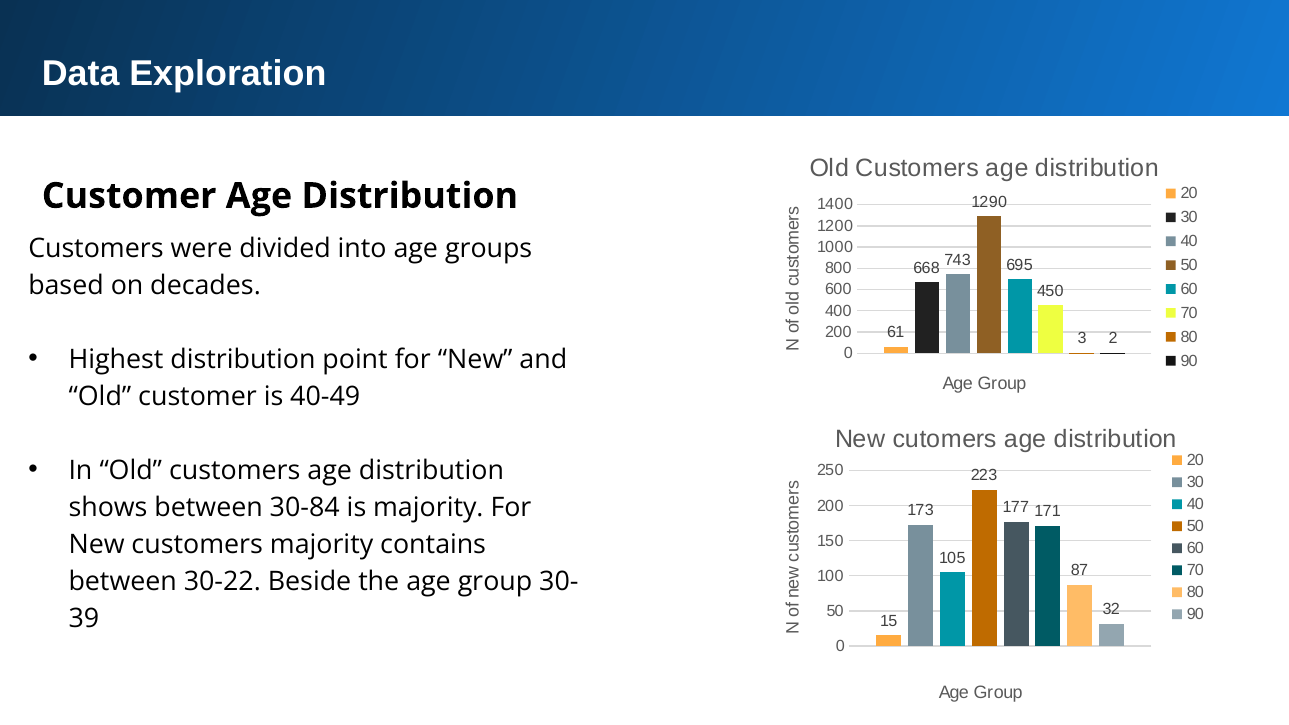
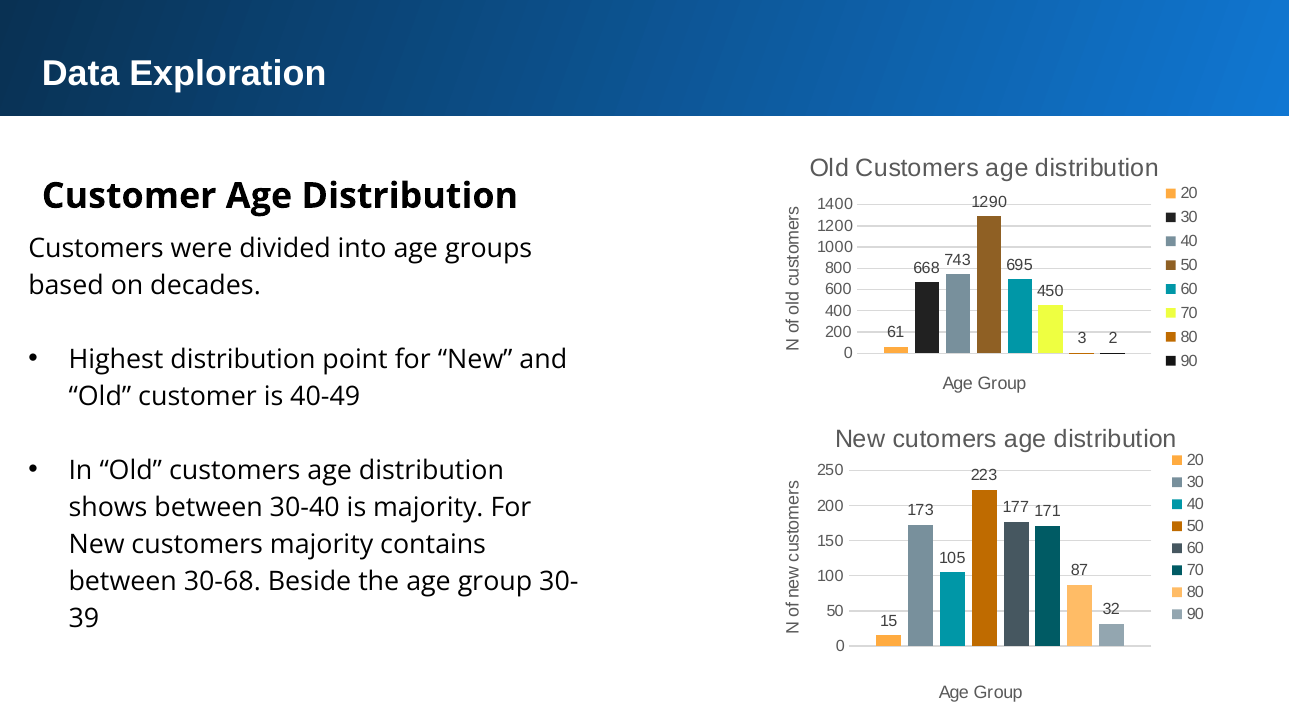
30-84: 30-84 -> 30-40
30-22: 30-22 -> 30-68
